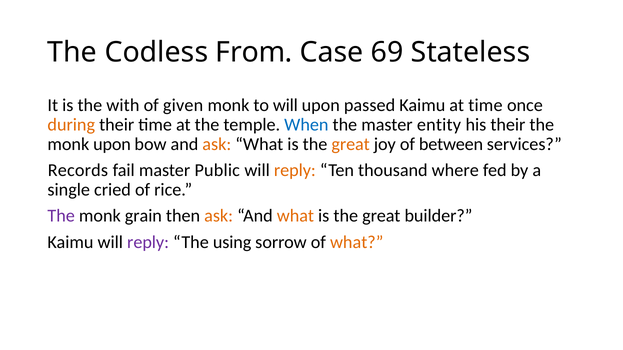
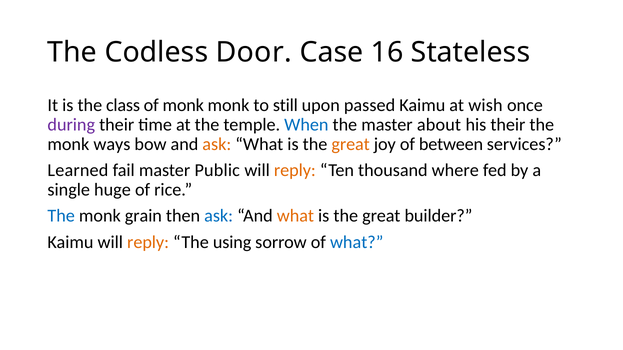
From: From -> Door
69: 69 -> 16
with: with -> class
of given: given -> monk
to will: will -> still
at time: time -> wish
during colour: orange -> purple
entity: entity -> about
monk upon: upon -> ways
Records: Records -> Learned
cried: cried -> huge
The at (61, 216) colour: purple -> blue
ask at (219, 216) colour: orange -> blue
reply at (148, 242) colour: purple -> orange
what at (357, 242) colour: orange -> blue
